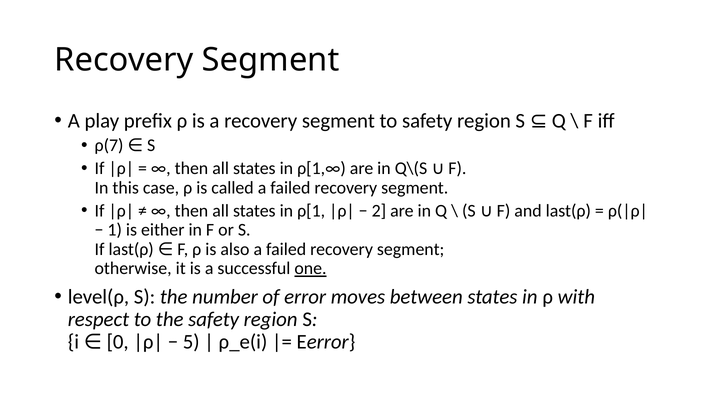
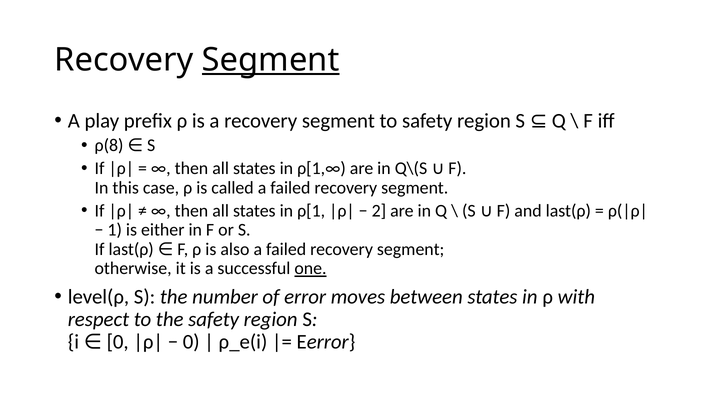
Segment at (271, 60) underline: none -> present
ρ(7: ρ(7 -> ρ(8
5 at (191, 341): 5 -> 0
